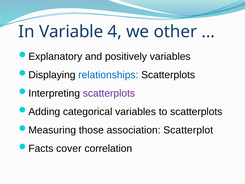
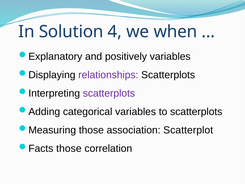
Variable: Variable -> Solution
other: other -> when
relationships colour: blue -> purple
cover at (69, 148): cover -> those
